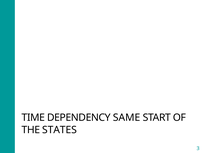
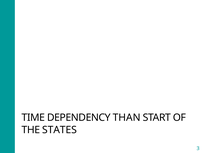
SAME: SAME -> THAN
